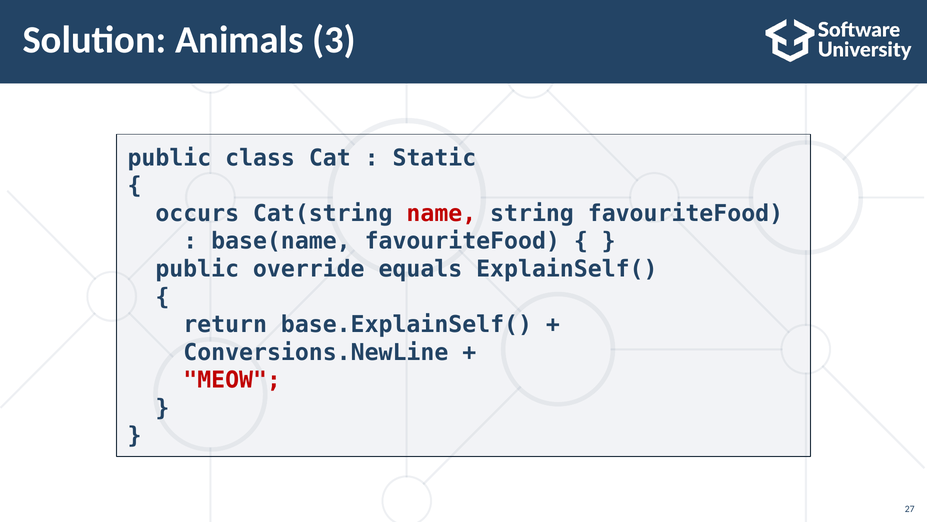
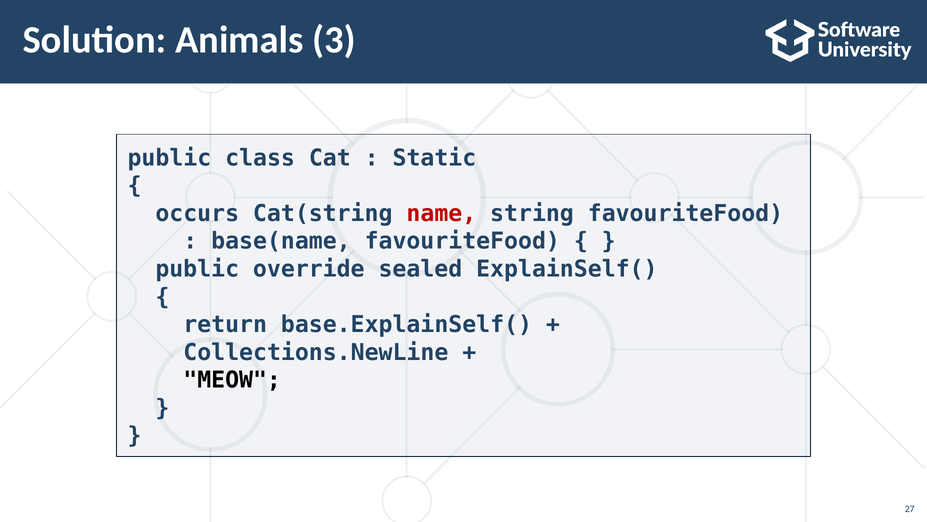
equals: equals -> sealed
Conversions.NewLine: Conversions.NewLine -> Collections.NewLine
MEOW colour: red -> black
